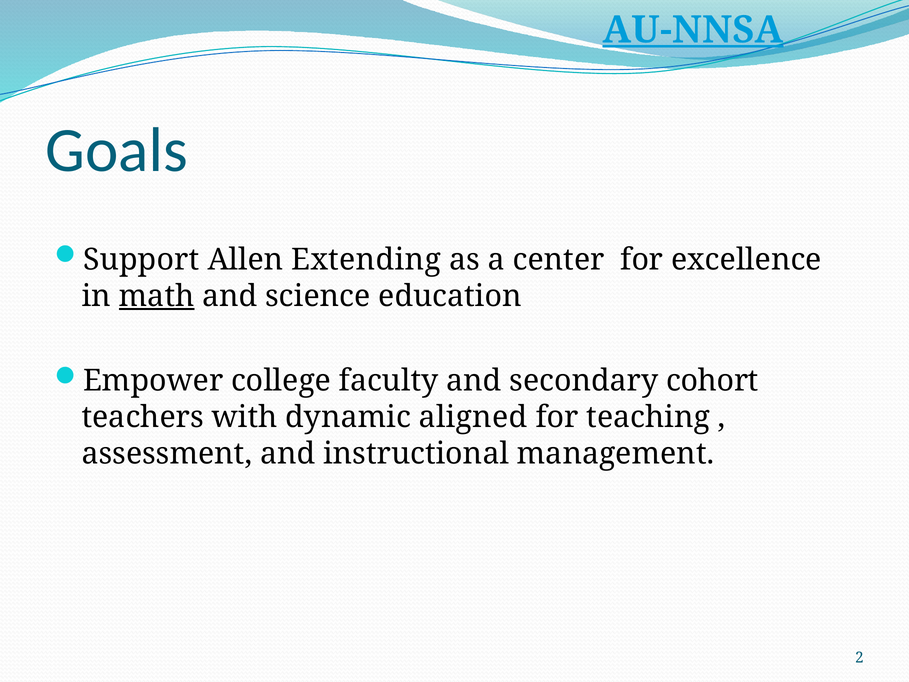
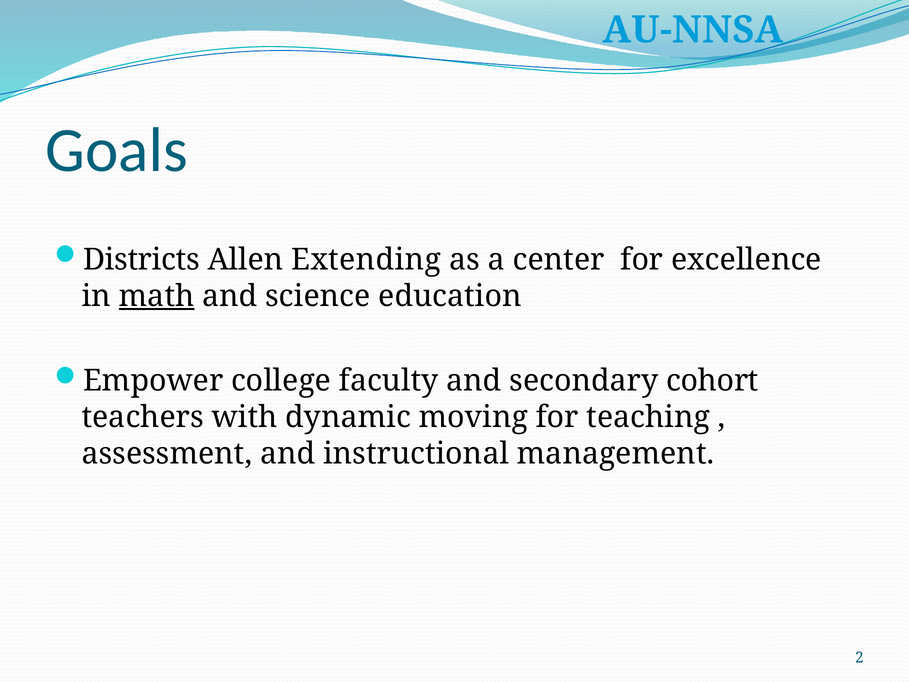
AU-NNSA underline: present -> none
Support: Support -> Districts
aligned: aligned -> moving
